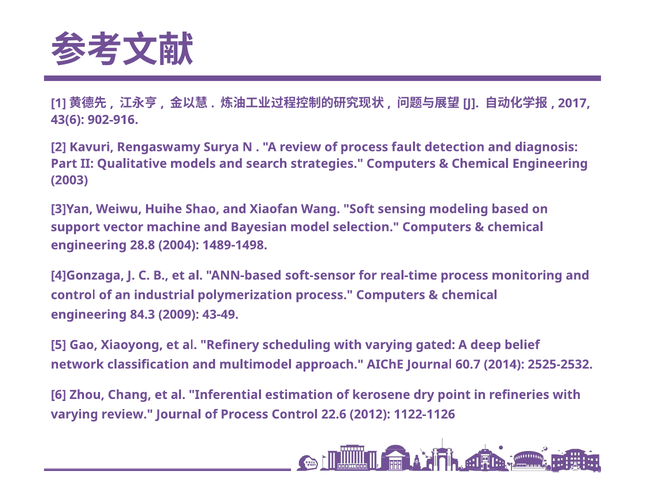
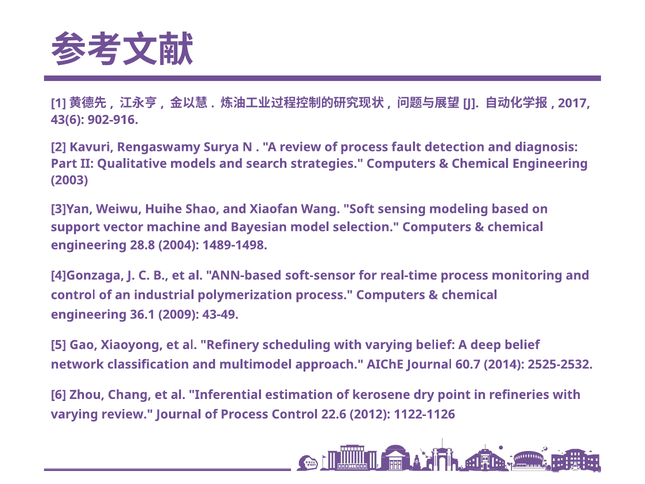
84.3: 84.3 -> 36.1
varying gated: gated -> belief
